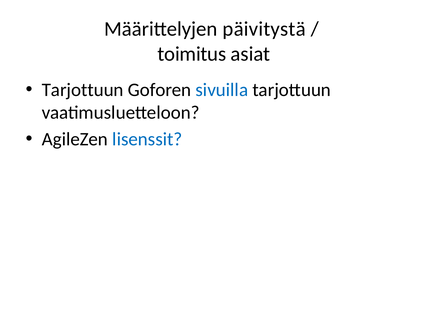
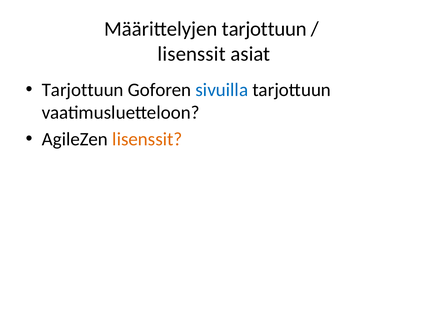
Määrittelyjen päivitystä: päivitystä -> tarjottuun
toimitus at (192, 54): toimitus -> lisenssit
lisenssit at (147, 139) colour: blue -> orange
